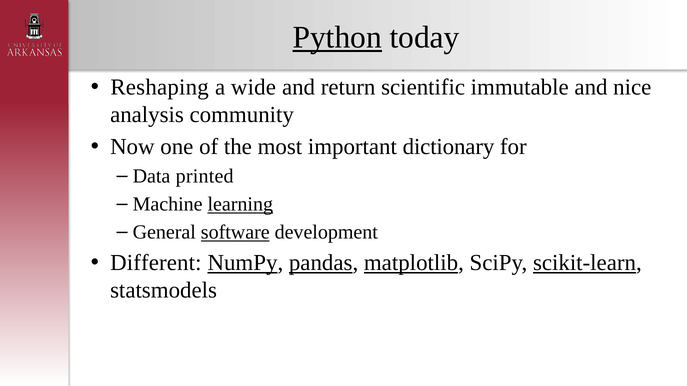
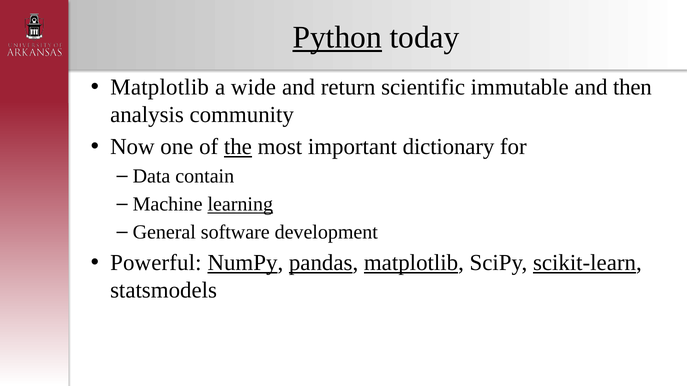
Reshaping at (160, 87): Reshaping -> Matplotlib
nice: nice -> then
the underline: none -> present
printed: printed -> contain
software underline: present -> none
Different: Different -> Powerful
